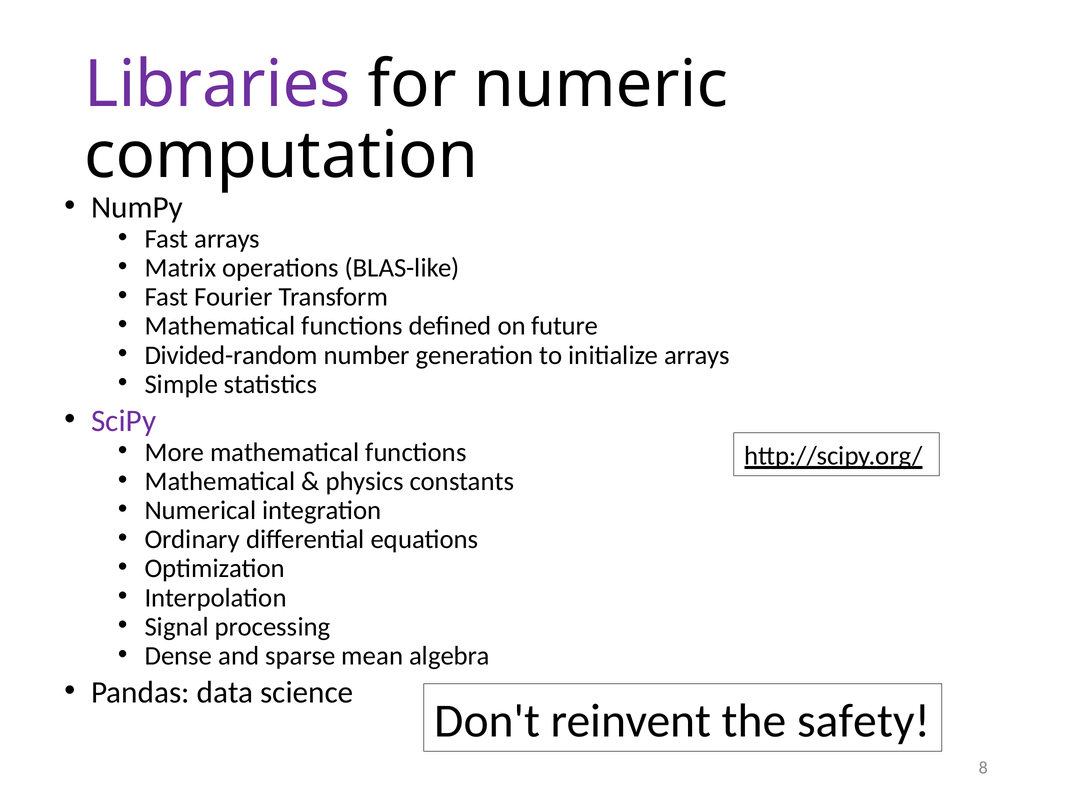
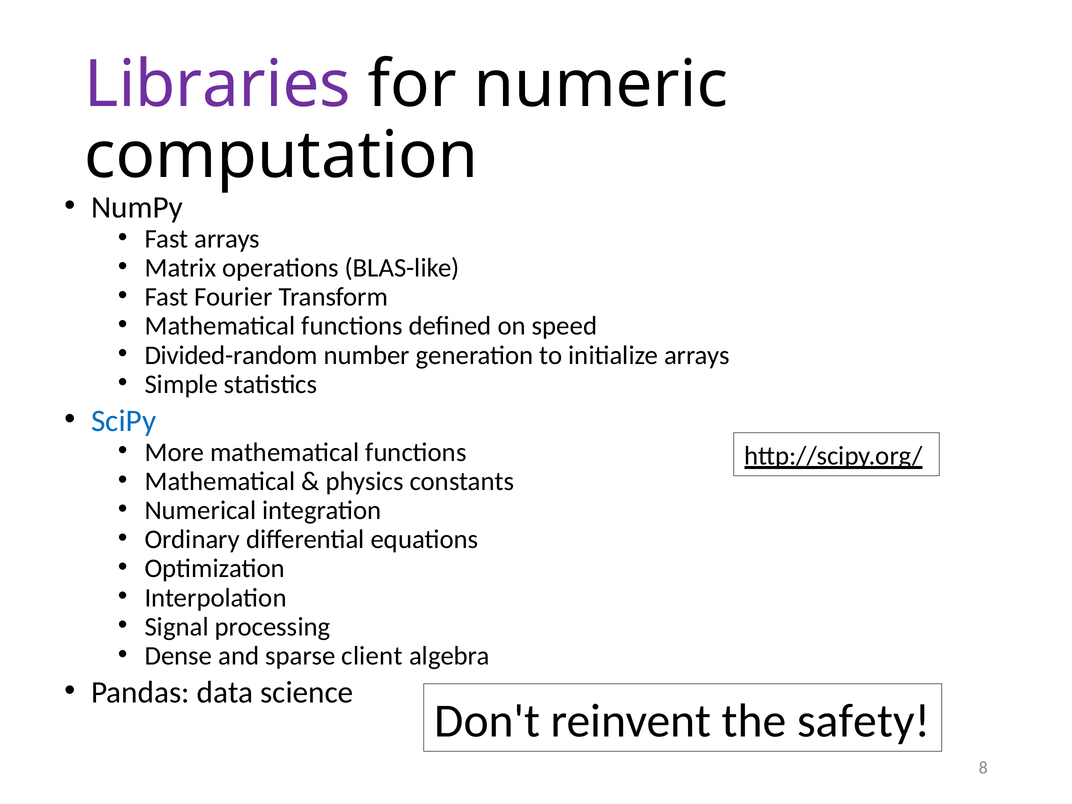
future: future -> speed
SciPy colour: purple -> blue
mean: mean -> client
